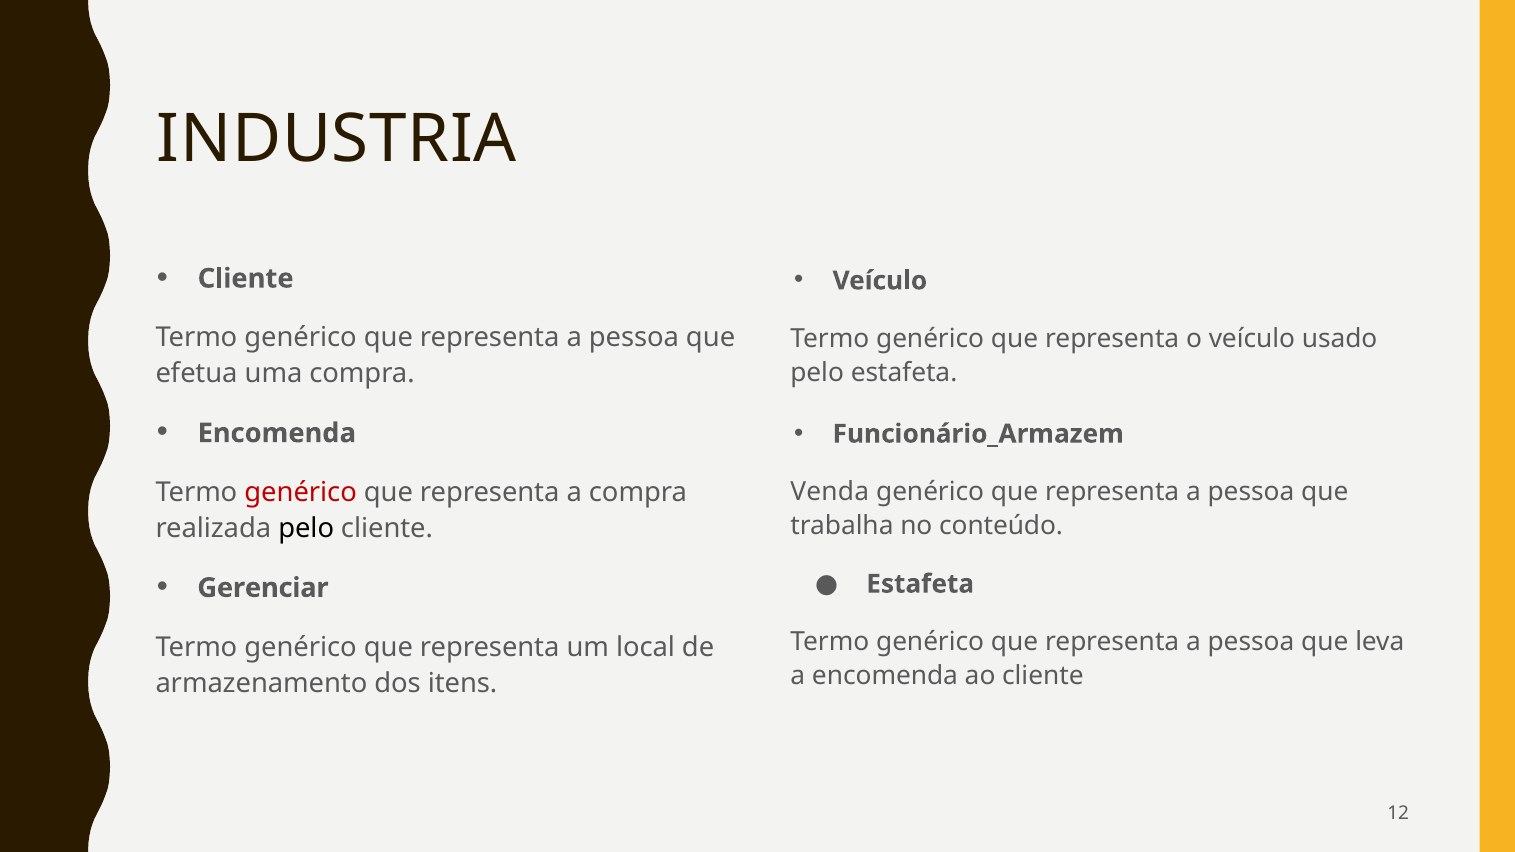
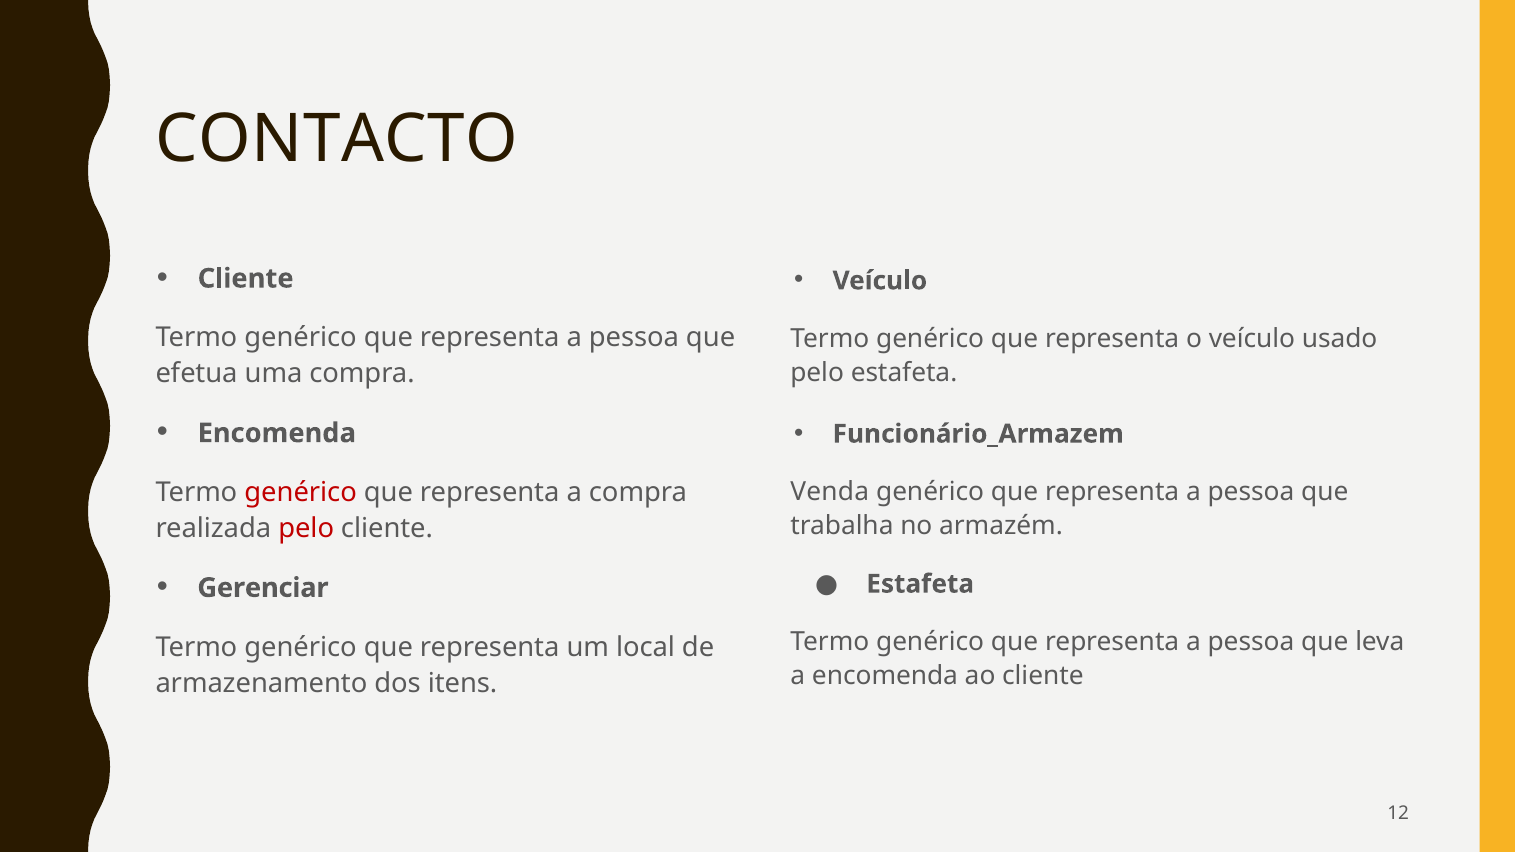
INDUSTRIA: INDUSTRIA -> CONTACTO
conteúdo: conteúdo -> armazém
pelo at (306, 529) colour: black -> red
